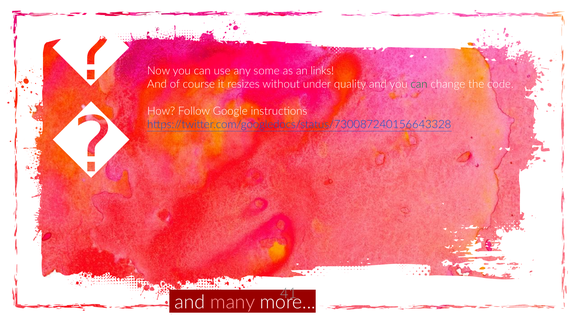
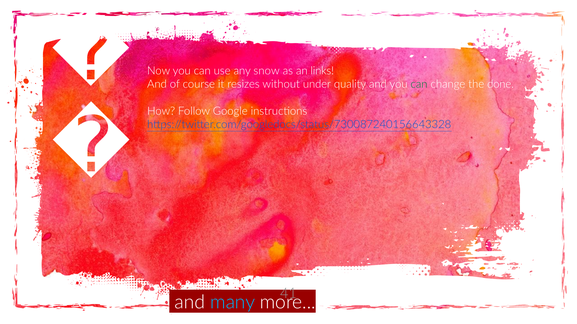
some: some -> snow
code: code -> done
many colour: pink -> light blue
